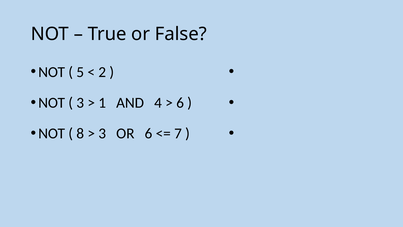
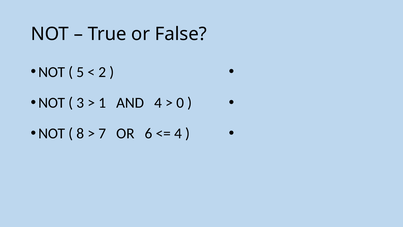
6 at (180, 103): 6 -> 0
3 at (102, 133): 3 -> 7
7 at (178, 133): 7 -> 4
